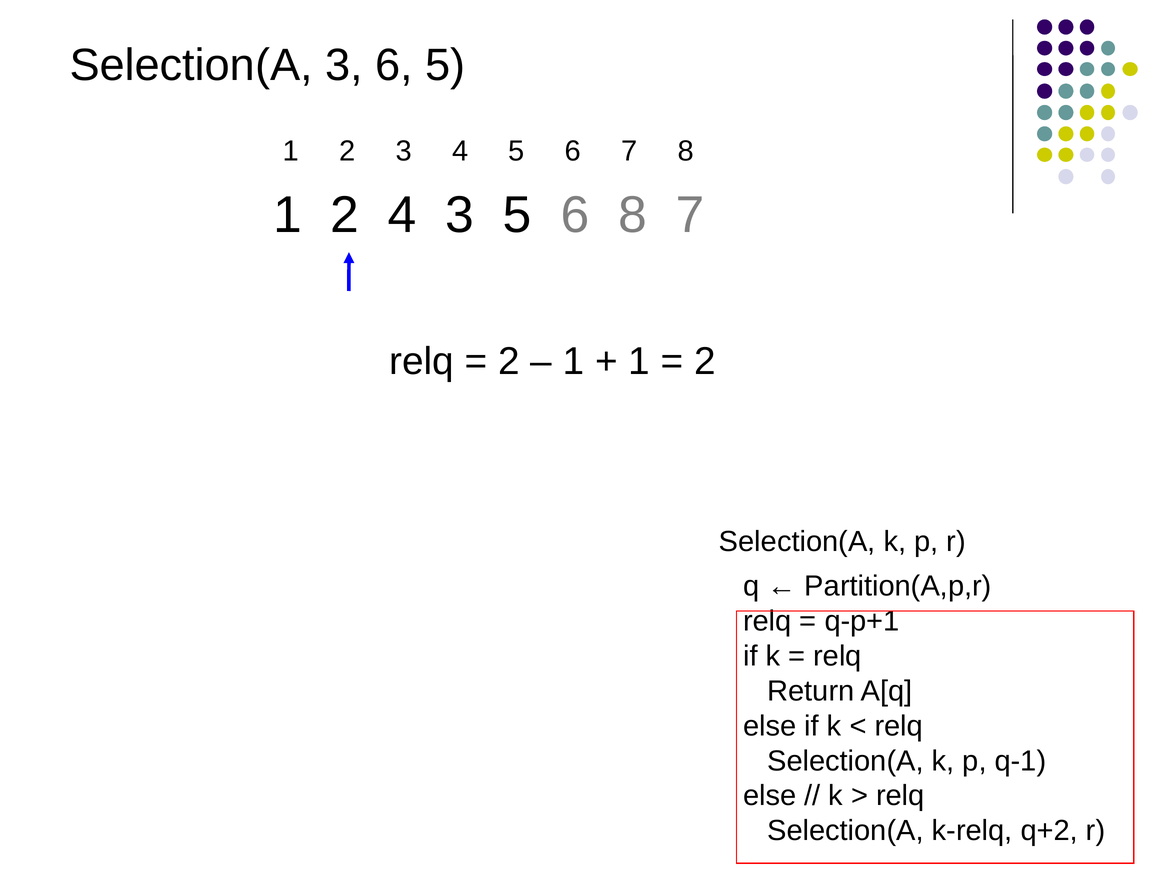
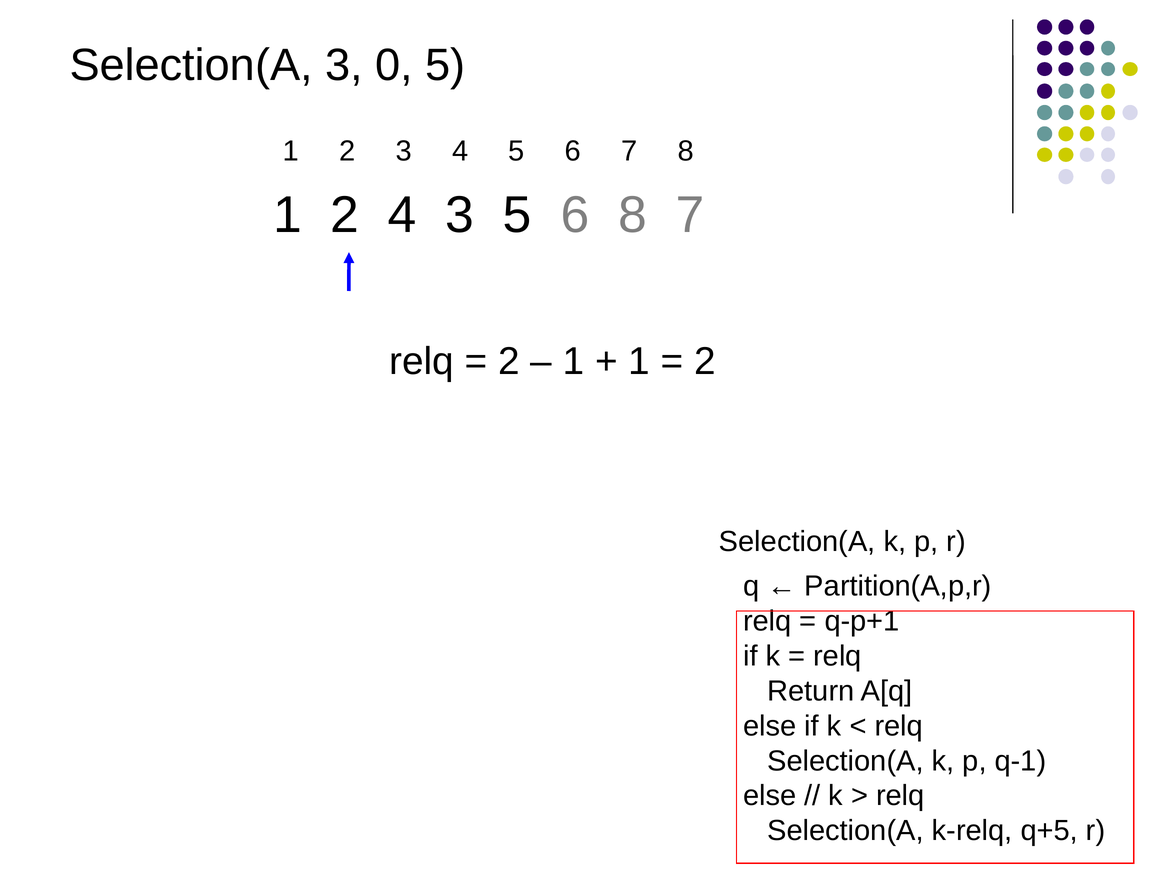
3 6: 6 -> 0
q+2: q+2 -> q+5
